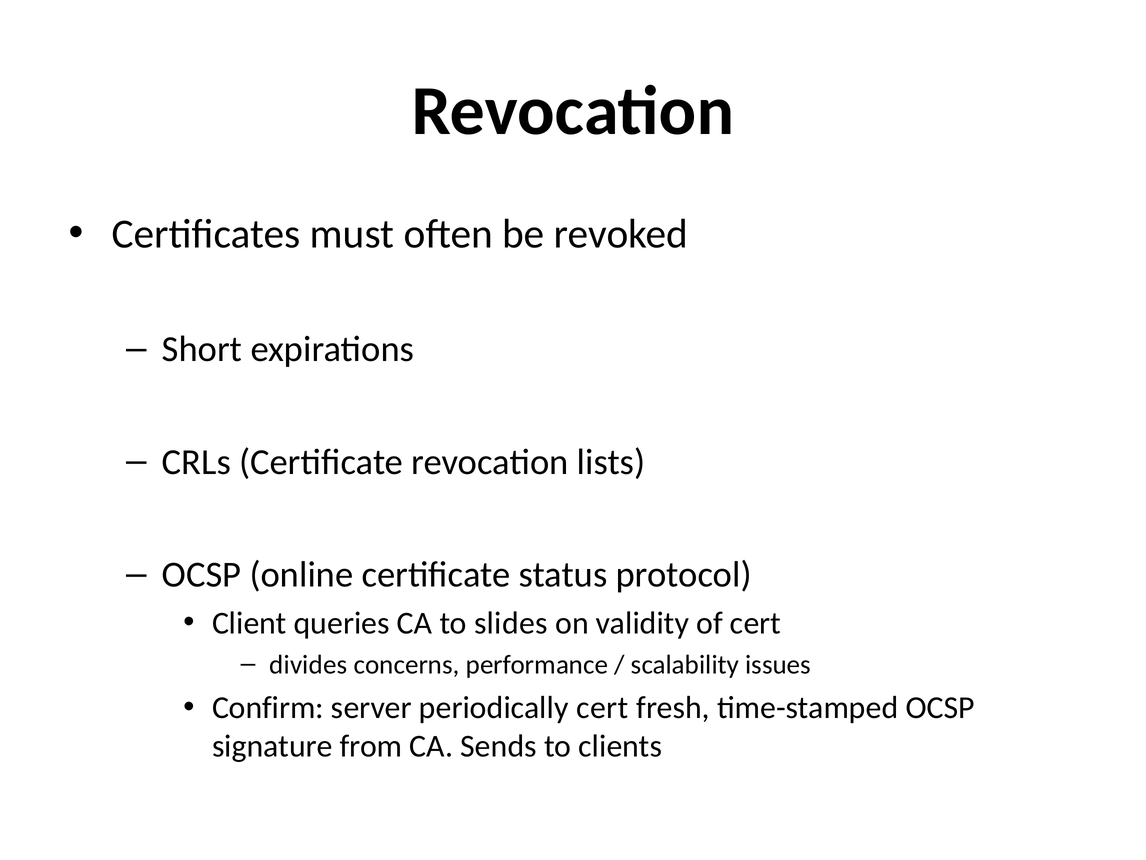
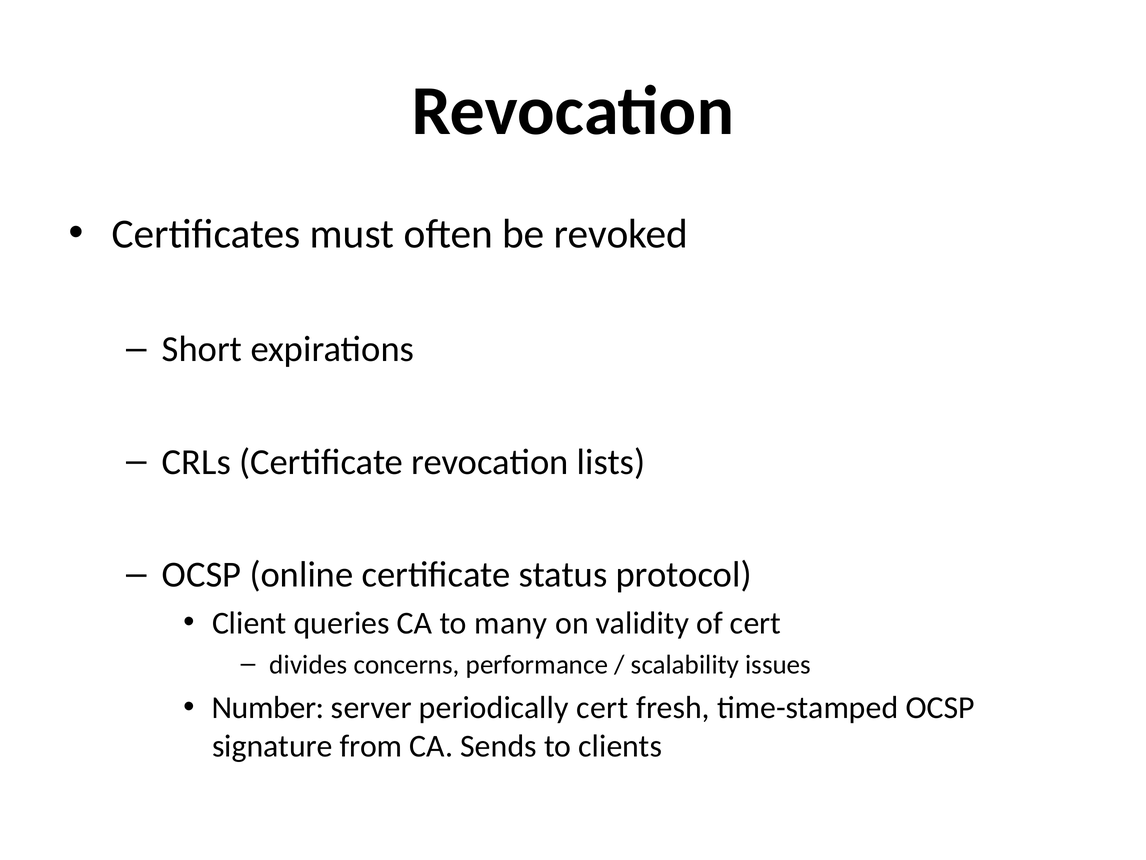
slides: slides -> many
Confirm: Confirm -> Number
